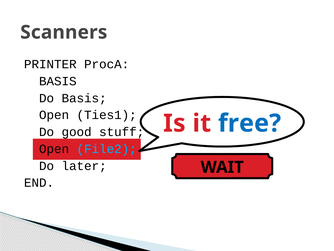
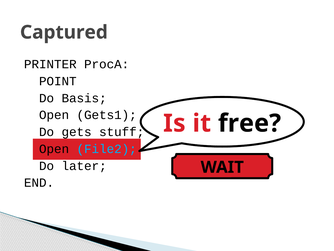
Scanners: Scanners -> Captured
BASIS at (58, 81): BASIS -> POINT
Ties1: Ties1 -> Gets1
free colour: blue -> black
good: good -> gets
